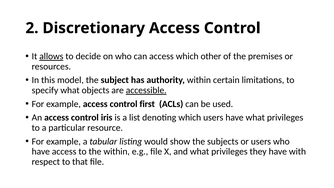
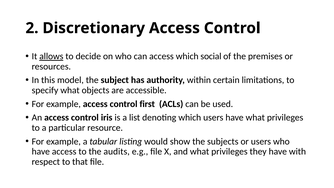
other: other -> social
accessible underline: present -> none
the within: within -> audits
